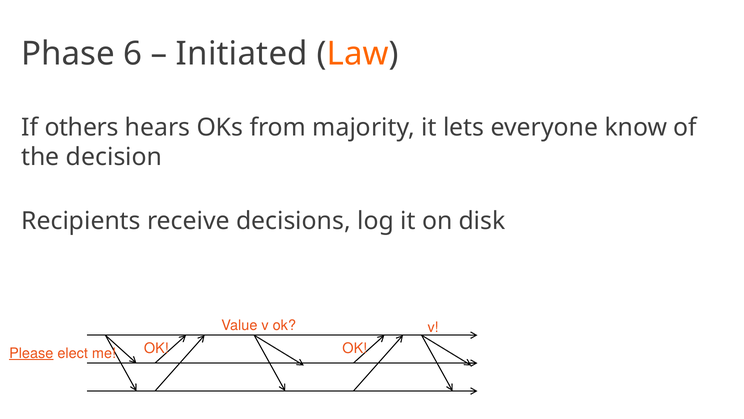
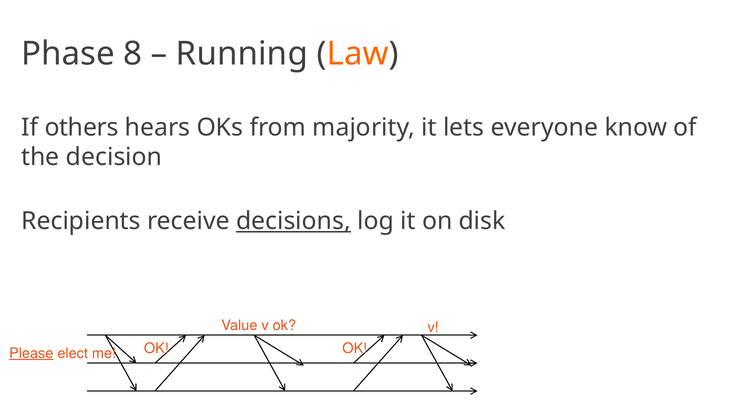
6: 6 -> 8
Initiated: Initiated -> Running
decisions underline: none -> present
